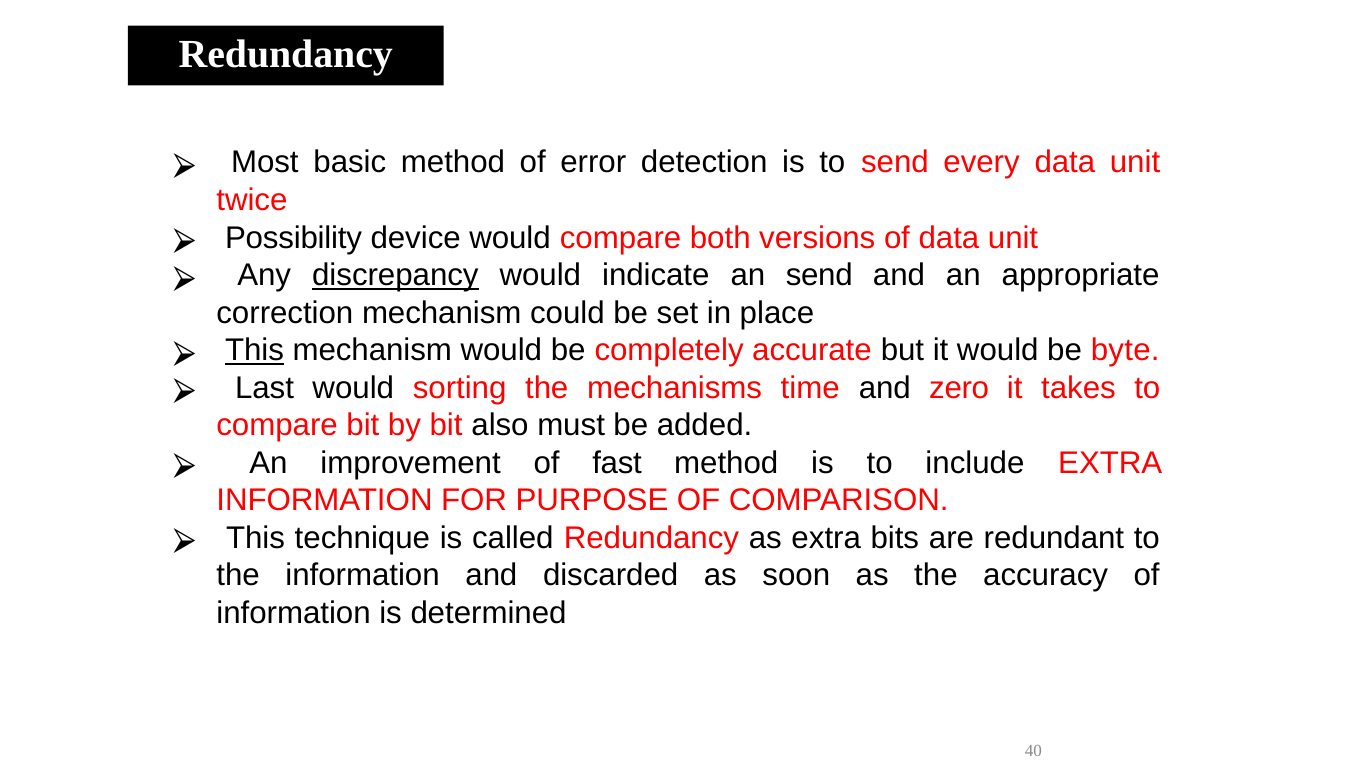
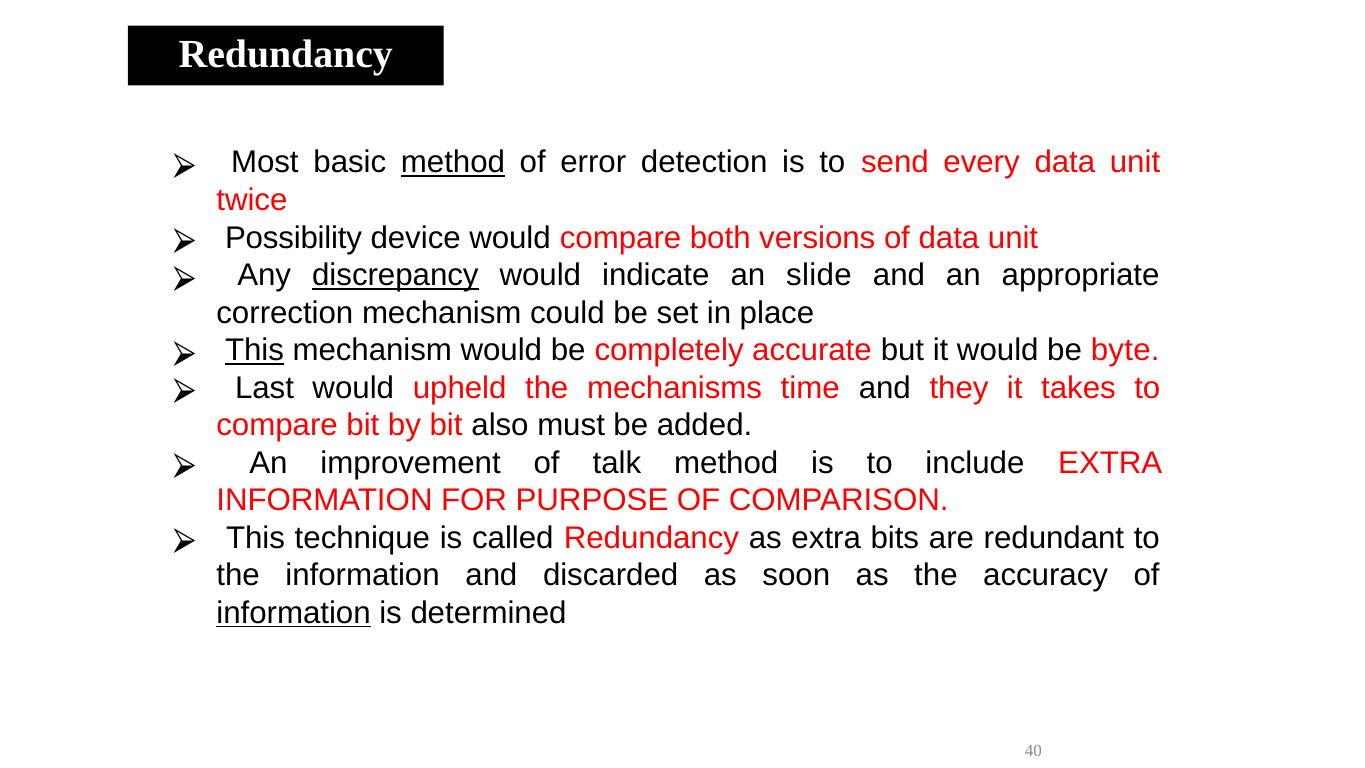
method at (453, 163) underline: none -> present
an send: send -> slide
sorting: sorting -> upheld
zero: zero -> they
fast: fast -> talk
information at (294, 613) underline: none -> present
